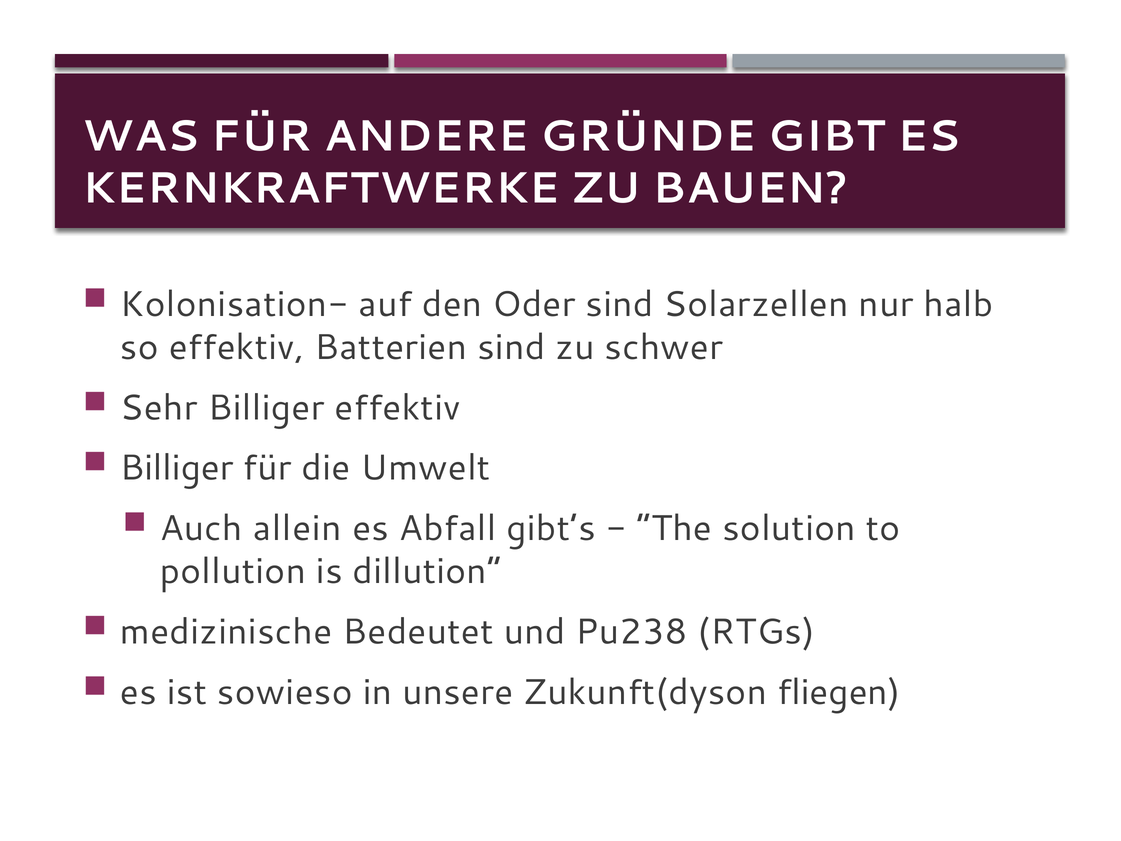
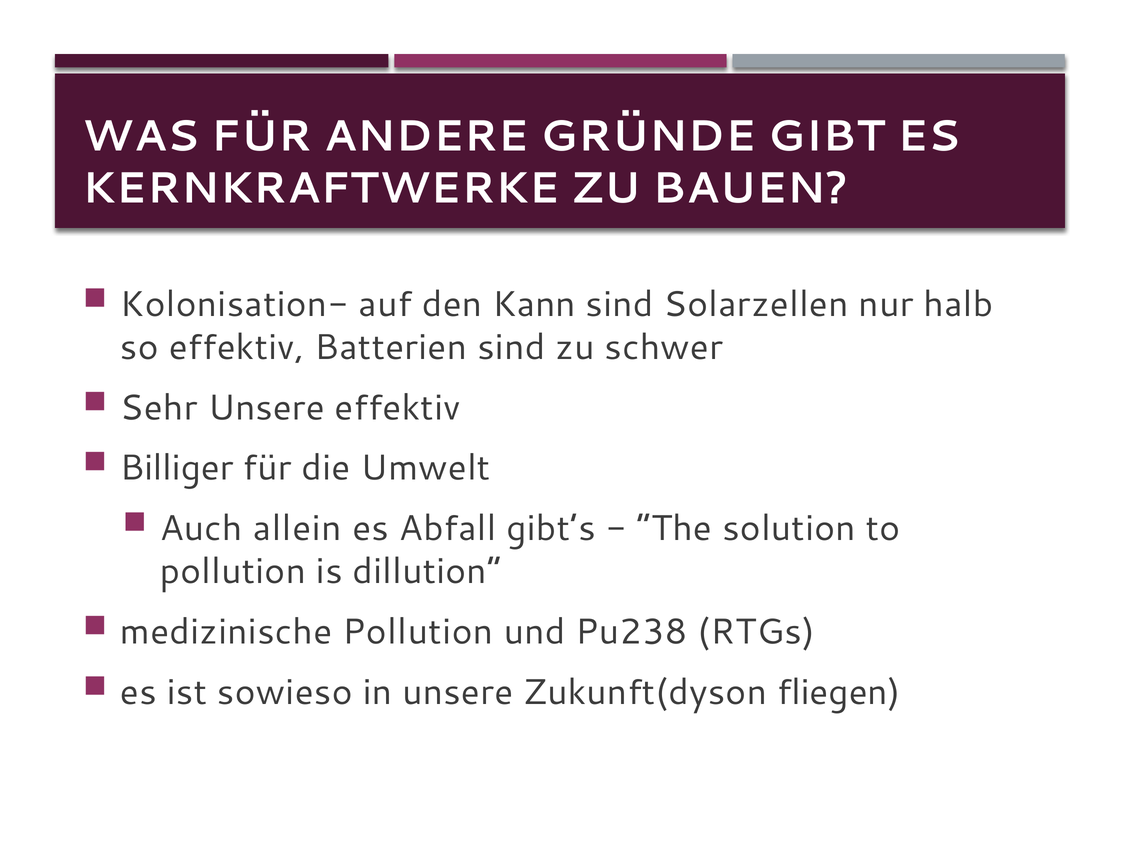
Oder: Oder -> Kann
Sehr Billiger: Billiger -> Unsere
medizinische Bedeutet: Bedeutet -> Pollution
